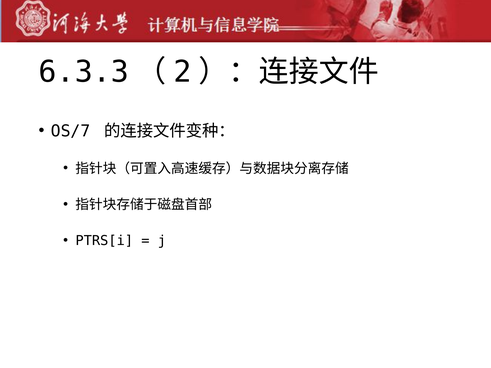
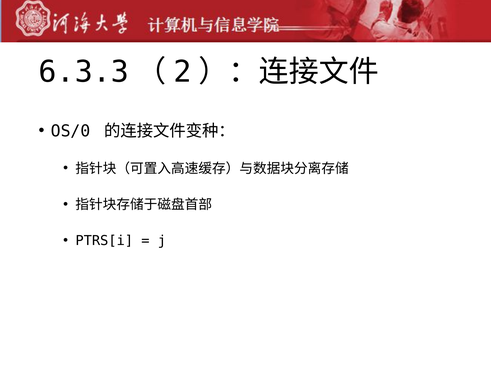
OS/7: OS/7 -> OS/0
